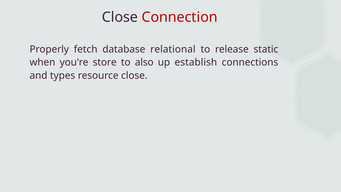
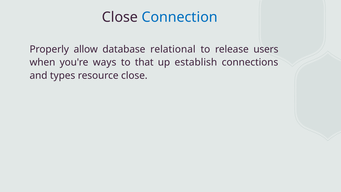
Connection colour: red -> blue
fetch: fetch -> allow
static: static -> users
store: store -> ways
also: also -> that
